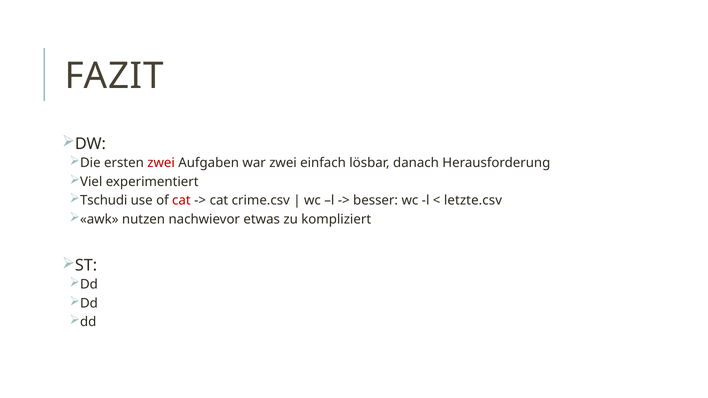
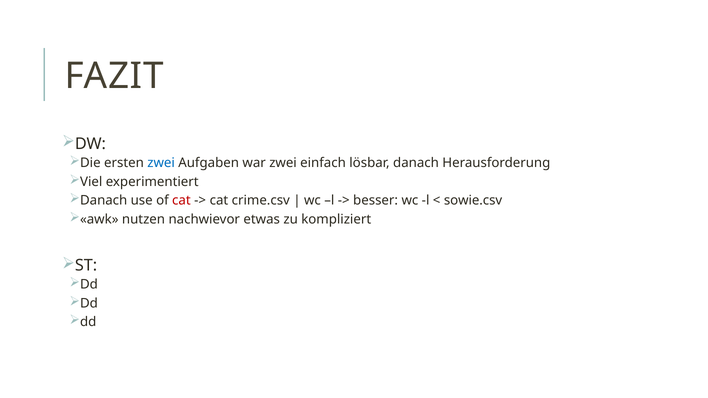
zwei at (161, 163) colour: red -> blue
Tschudi at (104, 201): Tschudi -> Danach
letzte.csv: letzte.csv -> sowie.csv
